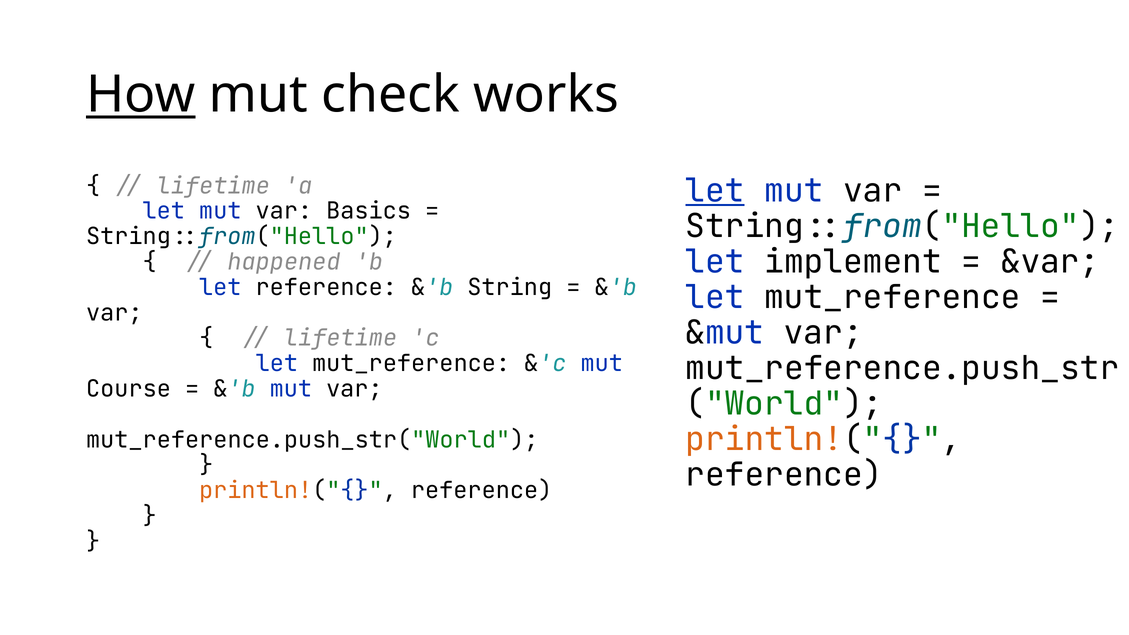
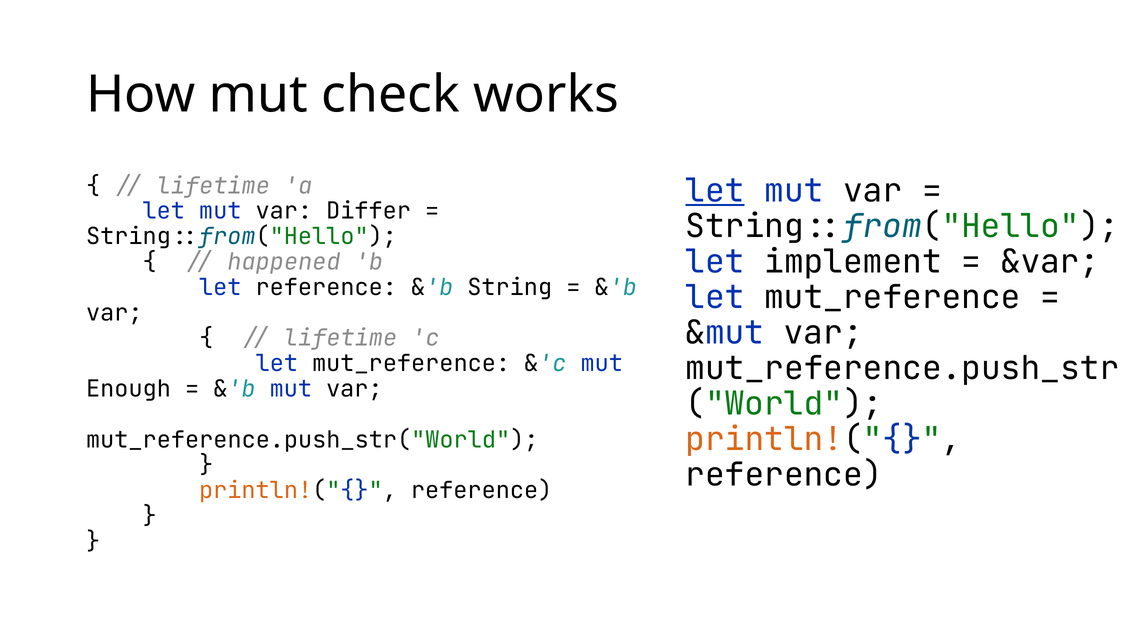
How underline: present -> none
Basics: Basics -> Differ
Course: Course -> Enough
